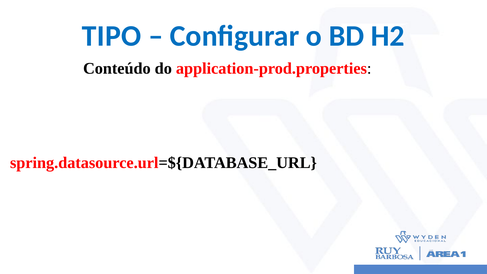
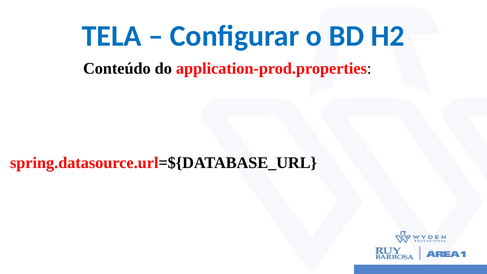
TIPO: TIPO -> TELA
